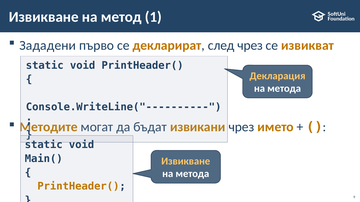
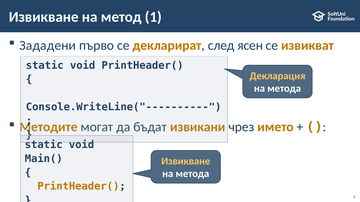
след чрез: чрез -> ясен
